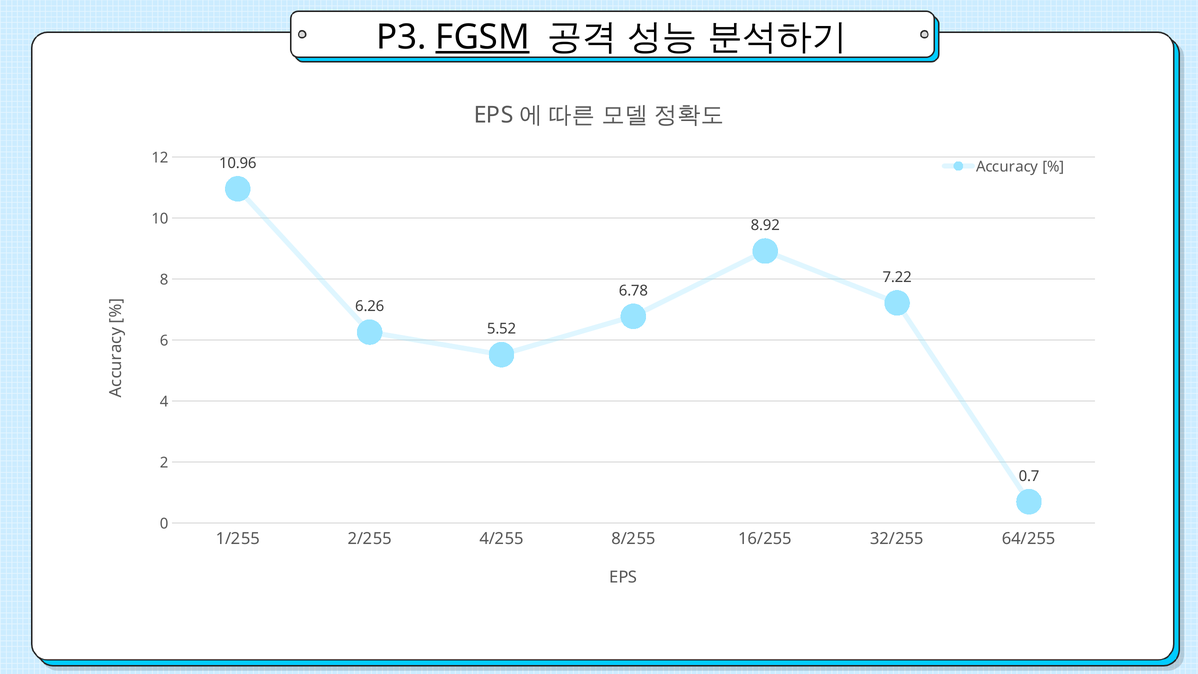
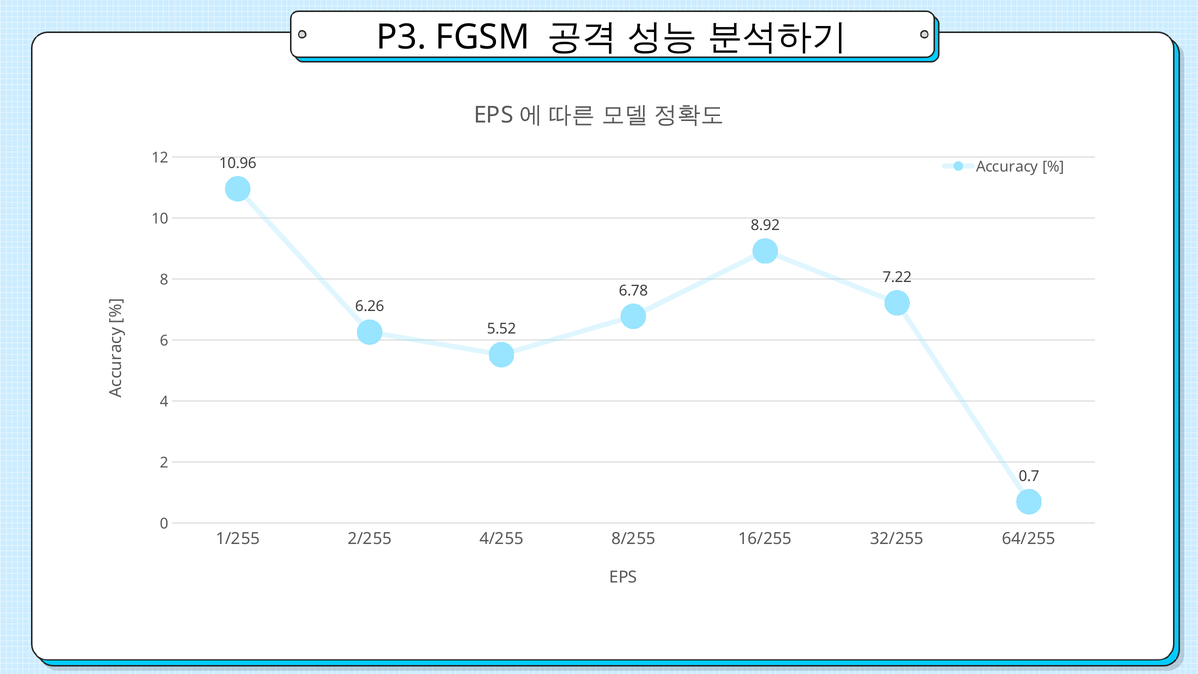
FGSM underline: present -> none
